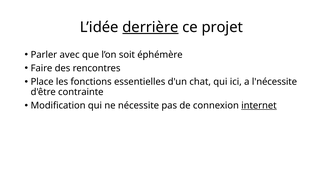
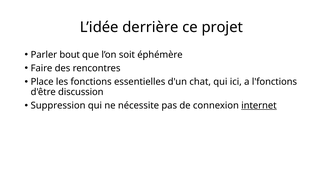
derrière underline: present -> none
avec: avec -> bout
l'nécessite: l'nécessite -> l'fonctions
contrainte: contrainte -> discussion
Modification: Modification -> Suppression
